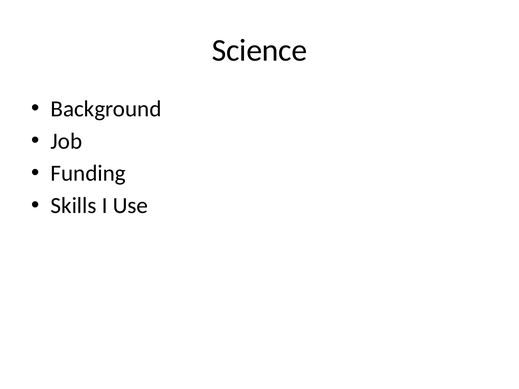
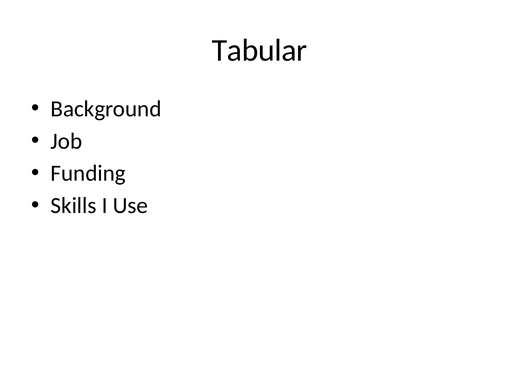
Science: Science -> Tabular
